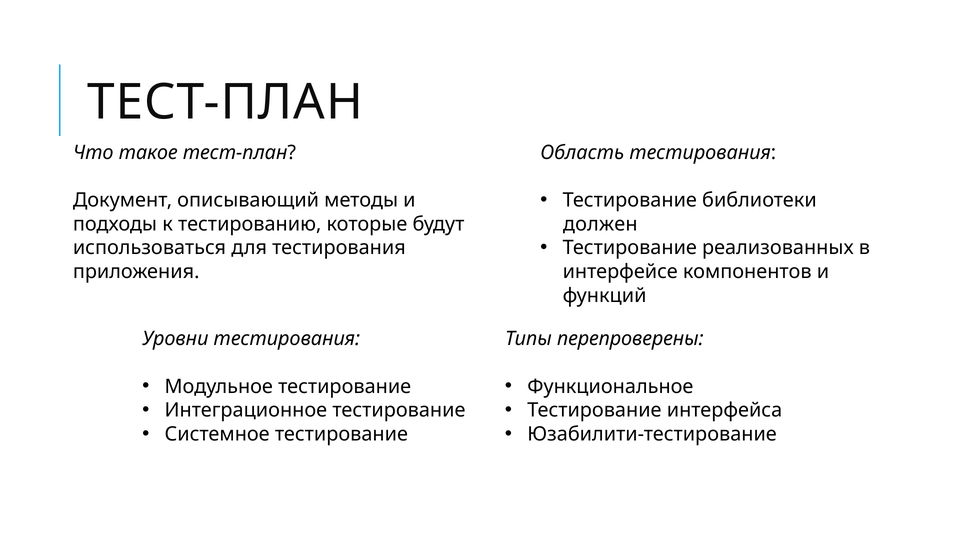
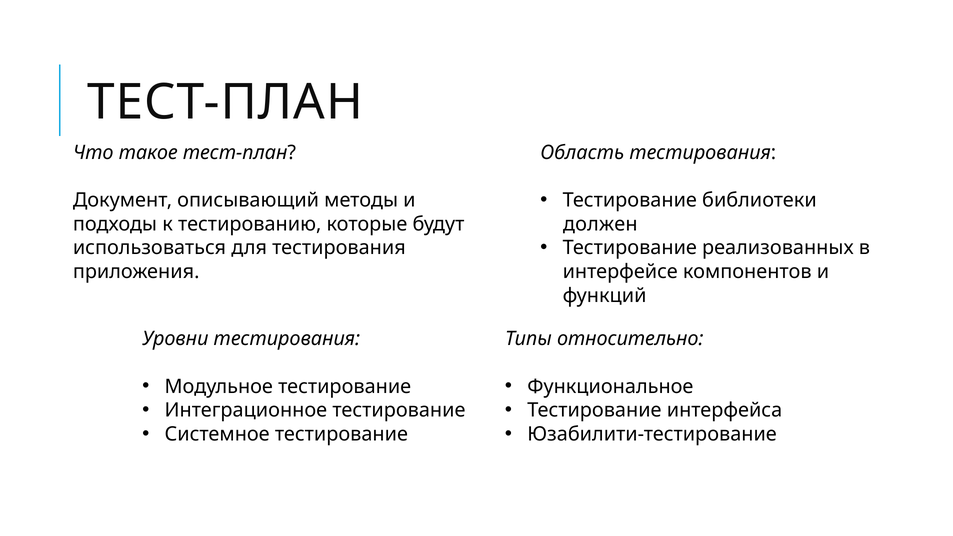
перепроверены: перепроверены -> относительно
